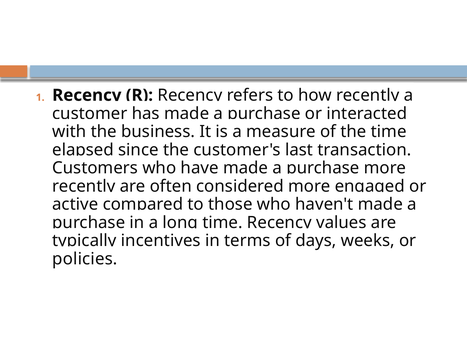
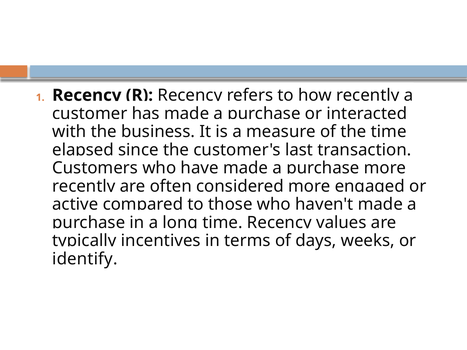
policies: policies -> identify
